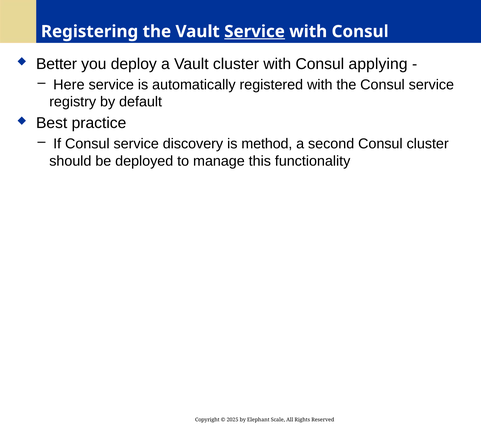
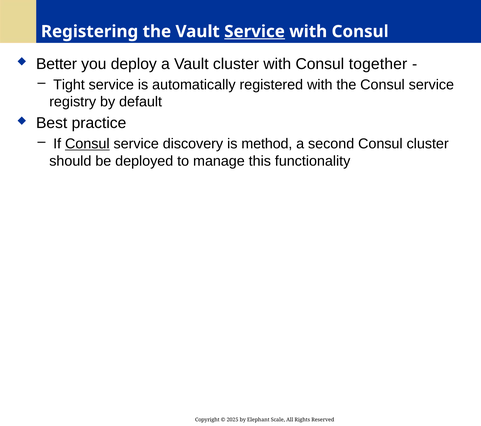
applying: applying -> together
Here: Here -> Tight
Consul at (87, 144) underline: none -> present
